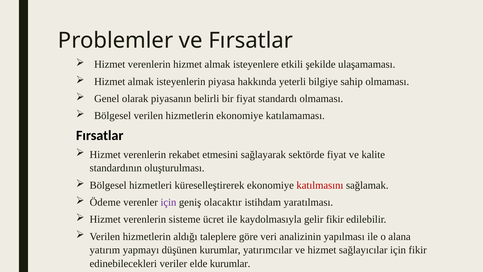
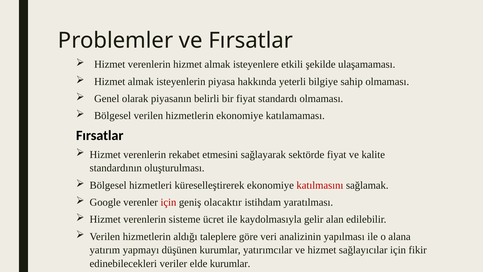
Ödeme: Ödeme -> Google
için at (168, 202) colour: purple -> red
gelir fikir: fikir -> alan
